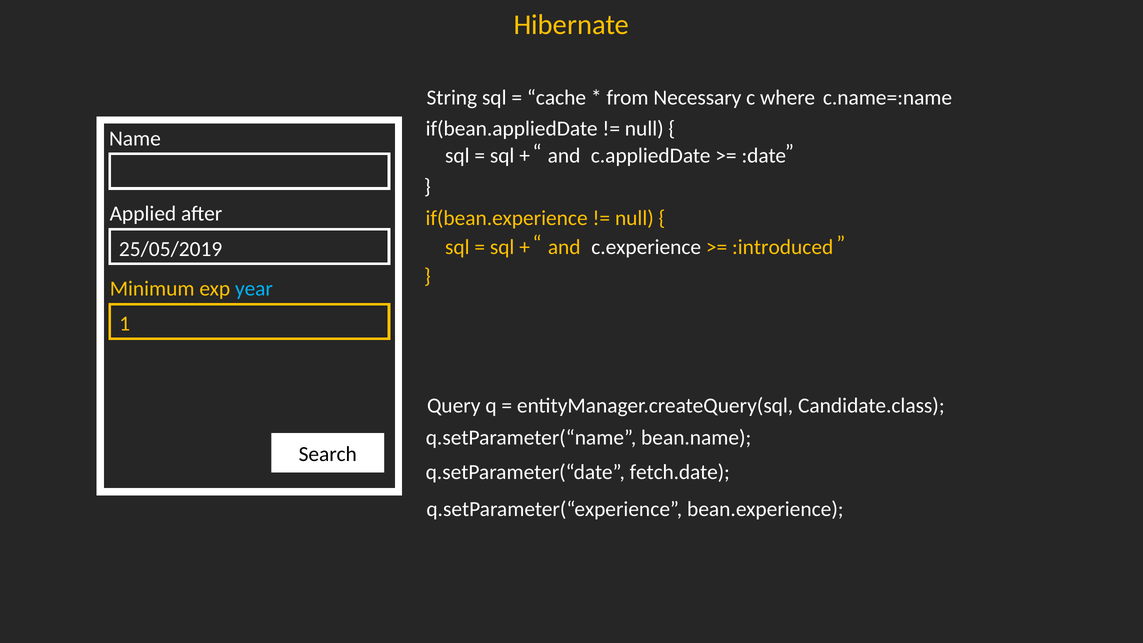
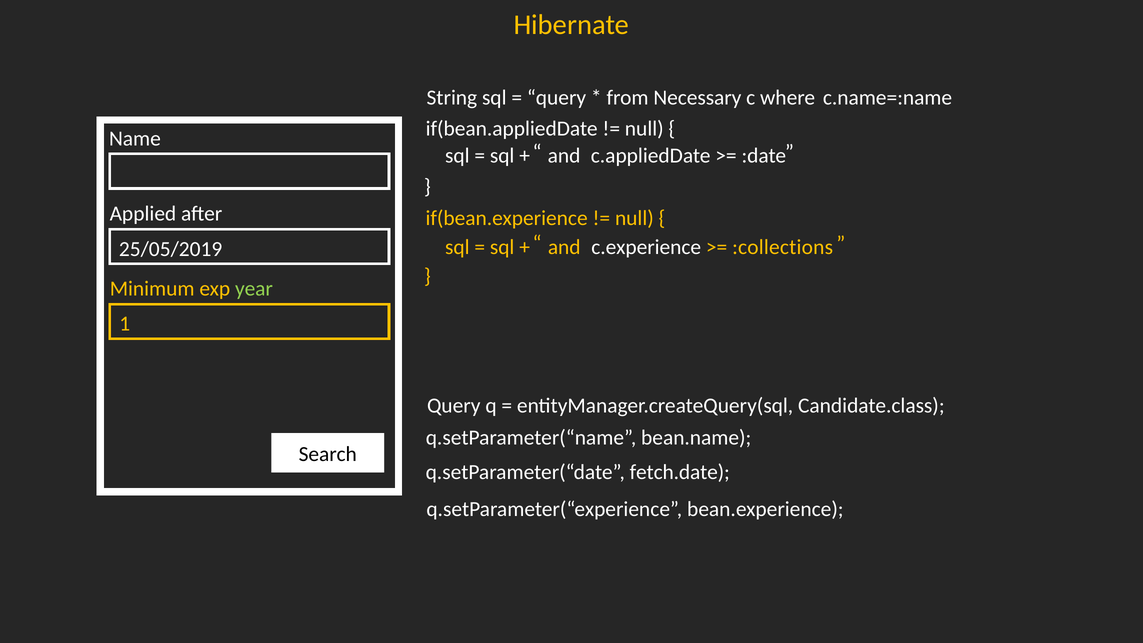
cache at (557, 98): cache -> query
:introduced: :introduced -> :collections
year colour: light blue -> light green
